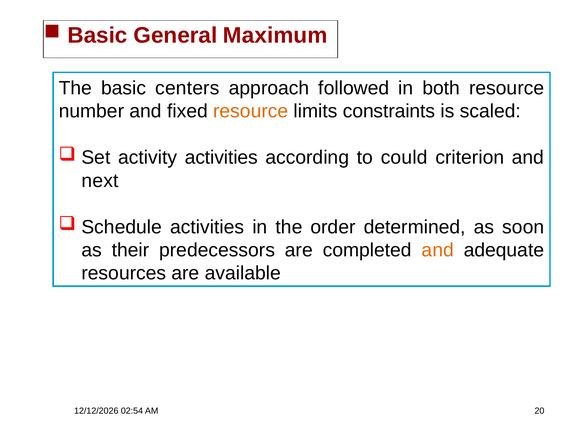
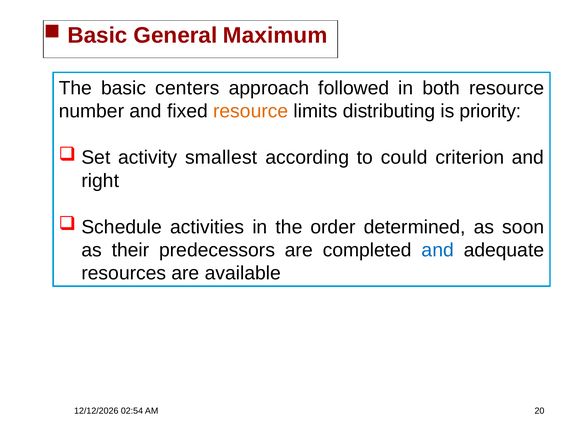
constraints: constraints -> distributing
scaled: scaled -> priority
activity activities: activities -> smallest
next: next -> right
and at (438, 250) colour: orange -> blue
